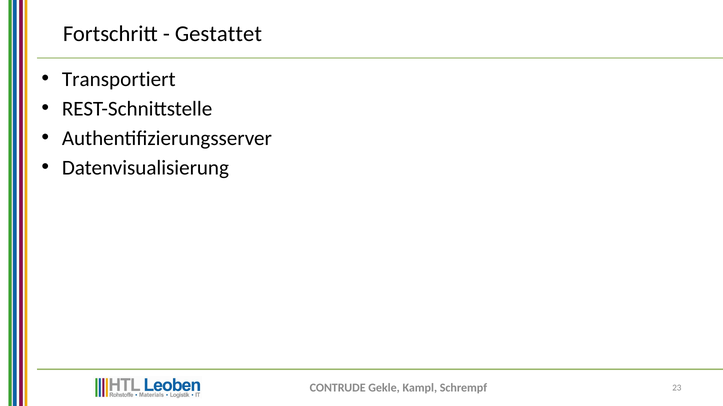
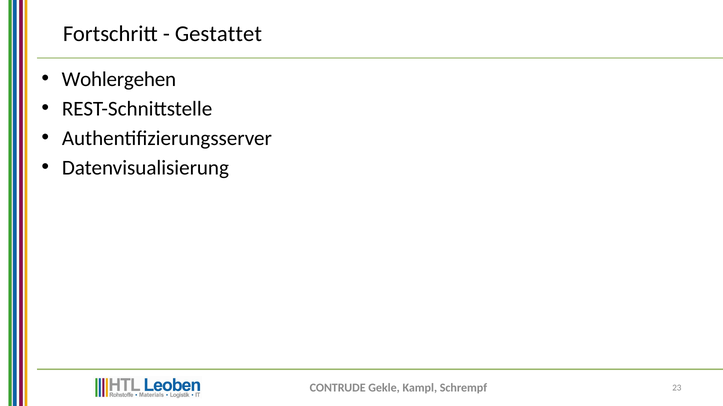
Transportiert: Transportiert -> Wohlergehen
